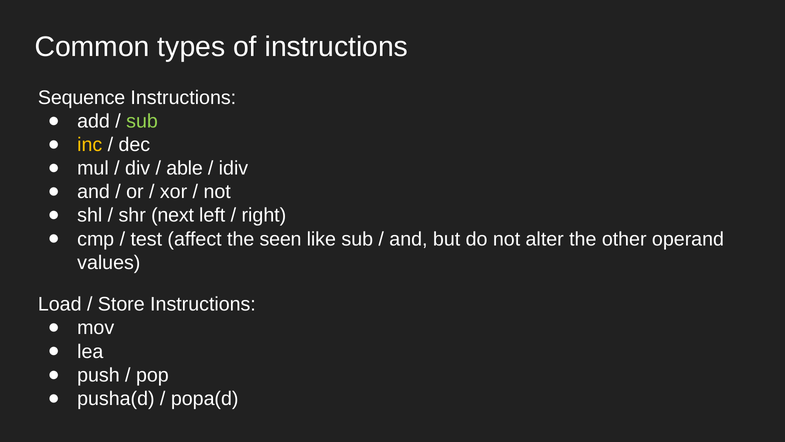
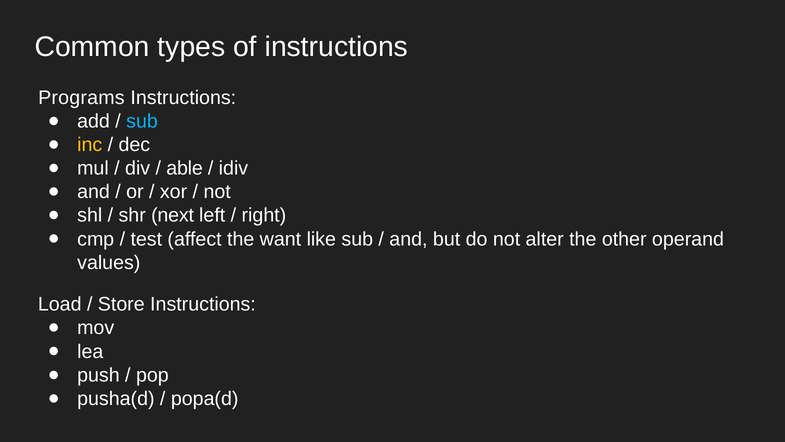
Sequence: Sequence -> Programs
sub at (142, 121) colour: light green -> light blue
seen: seen -> want
